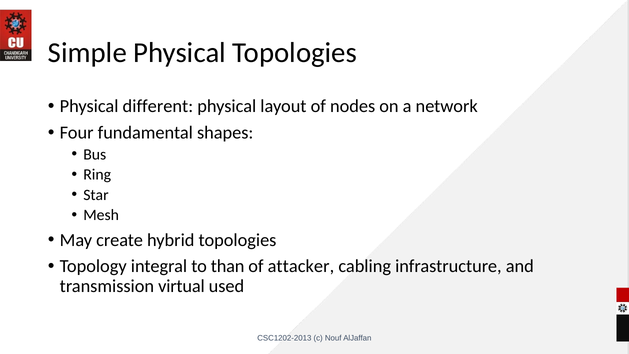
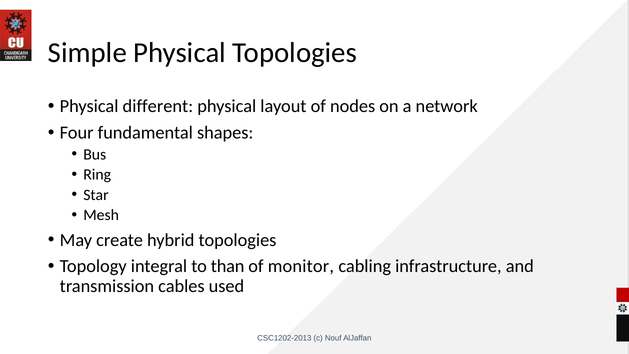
attacker: attacker -> monitor
virtual: virtual -> cables
